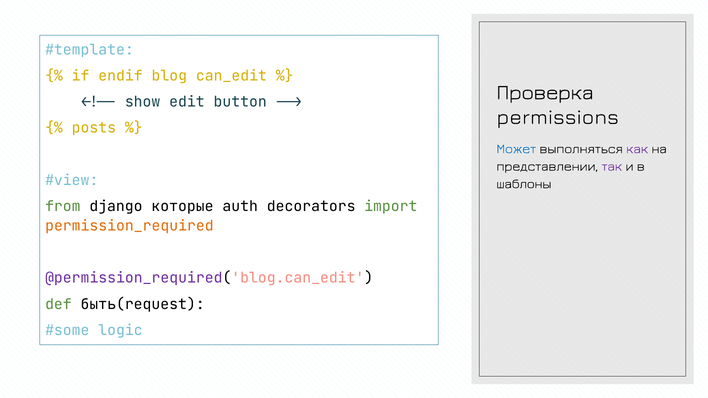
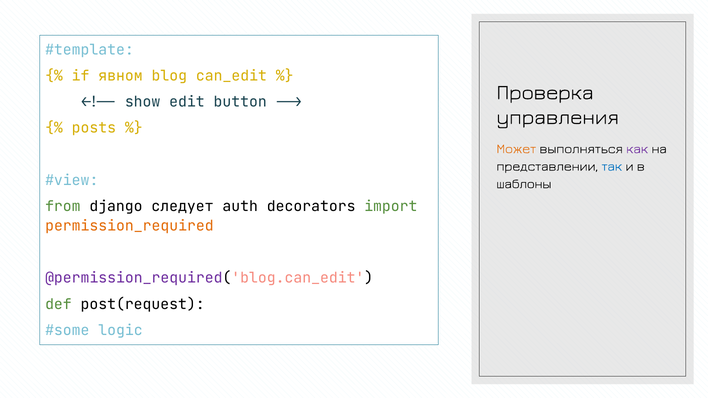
endif.blog.can_edit: endif.blog.can_edit -> явном.blog.can_edit
permissions: permissions -> управления
Может colour: blue -> orange
так colour: purple -> blue
django.которые.auth.decorators: django.которые.auth.decorators -> django.следует.auth.decorators
быть(request: быть(request -> post(request
